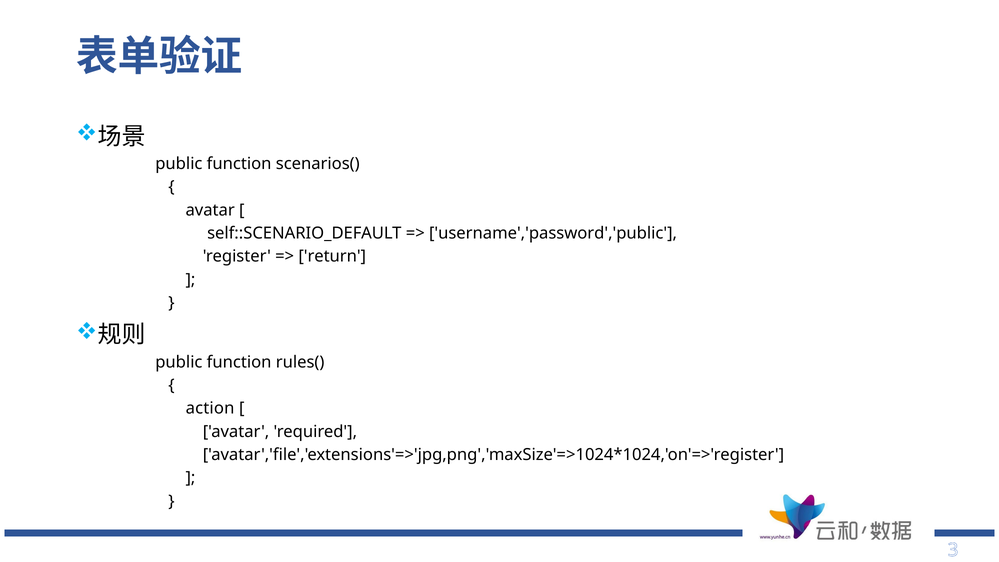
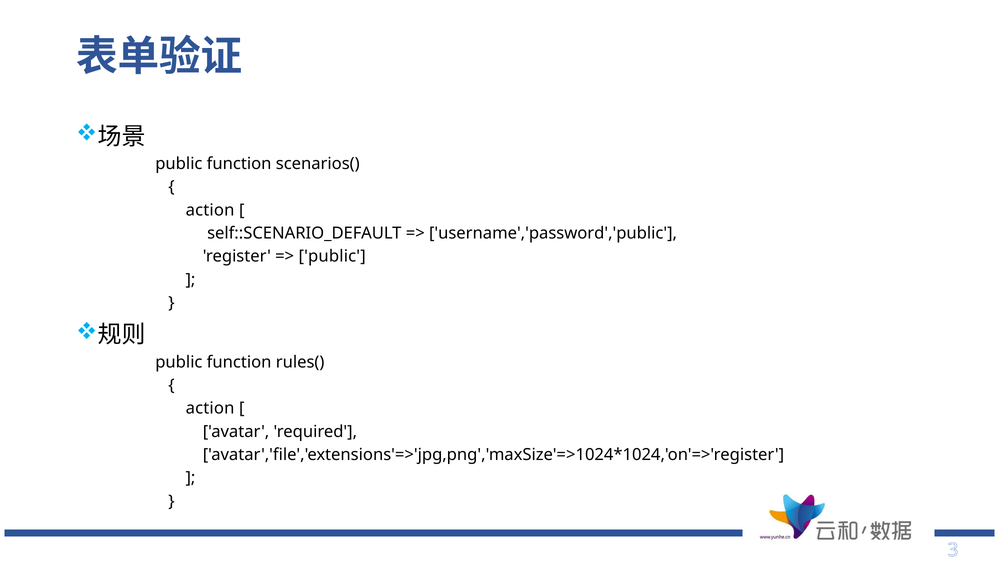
avatar at (210, 210): avatar -> action
return at (332, 256): return -> public
